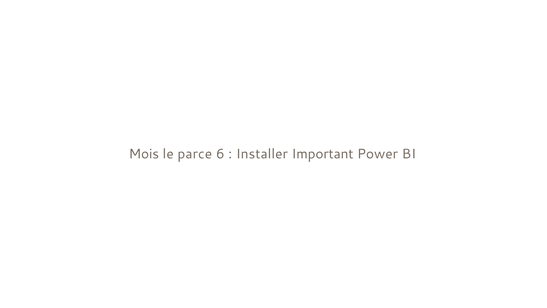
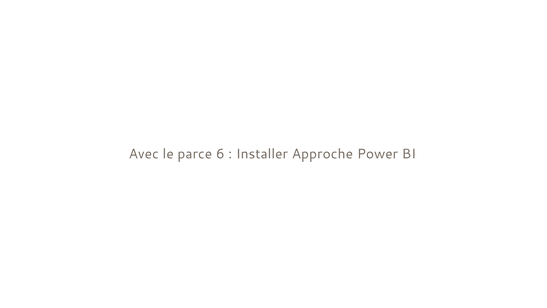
Mois: Mois -> Avec
Important: Important -> Approche
